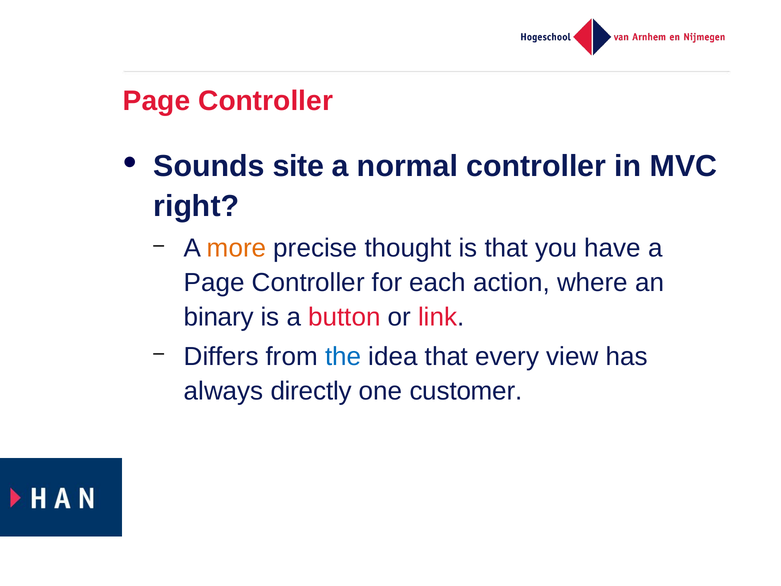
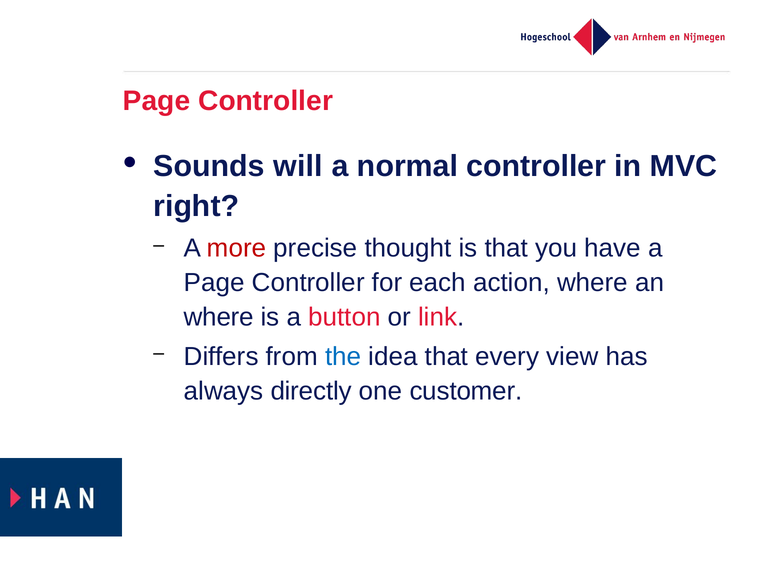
site: site -> will
more colour: orange -> red
binary at (219, 317): binary -> where
